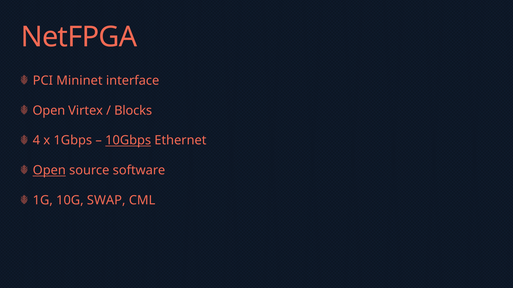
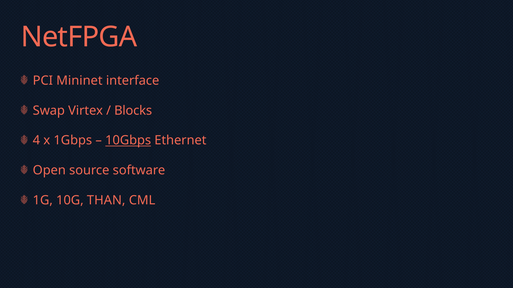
Open at (49, 111): Open -> Swap
Open at (49, 171) underline: present -> none
SWAP: SWAP -> THAN
